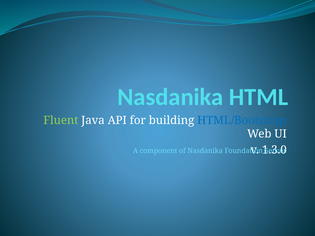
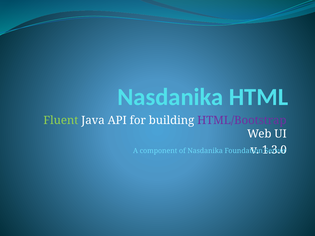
HTML/Bootstrap colour: blue -> purple
